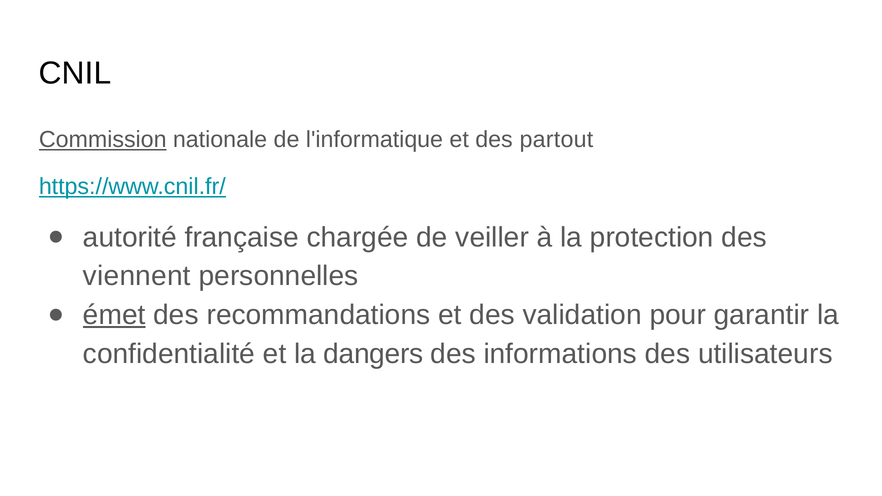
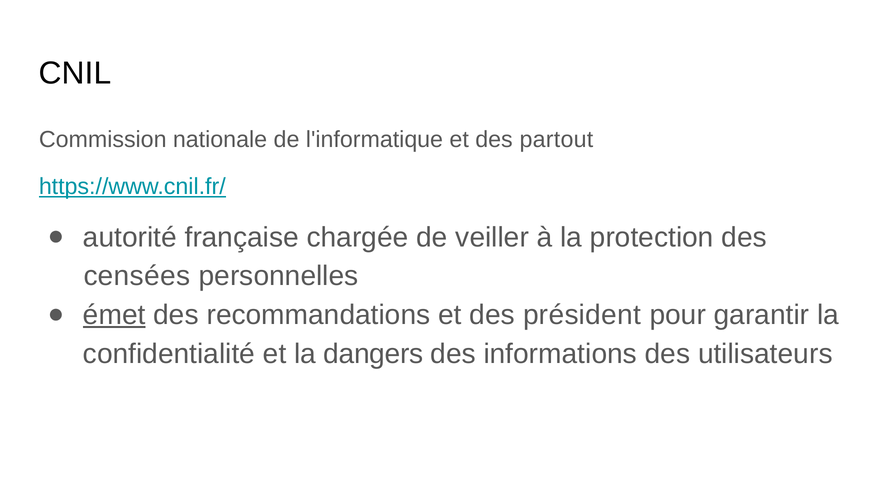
Commission underline: present -> none
viennent: viennent -> censées
validation: validation -> président
